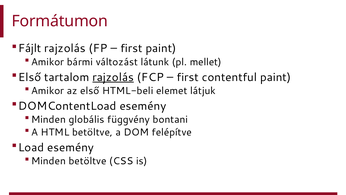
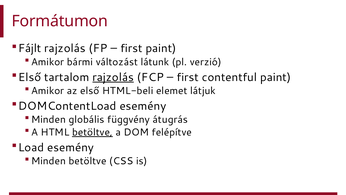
mellet: mellet -> verzió
bontani: bontani -> átugrás
betöltve at (92, 132) underline: none -> present
